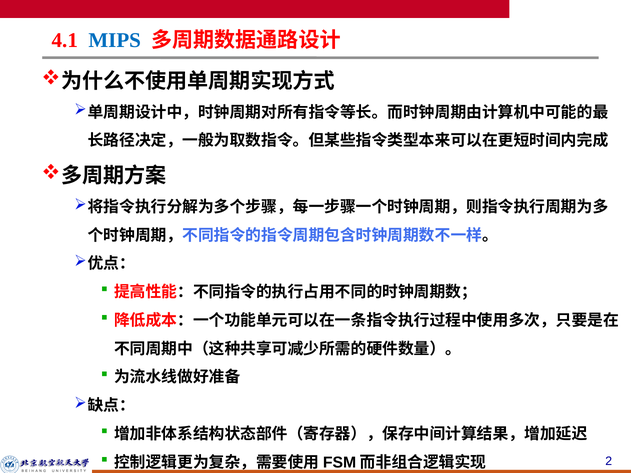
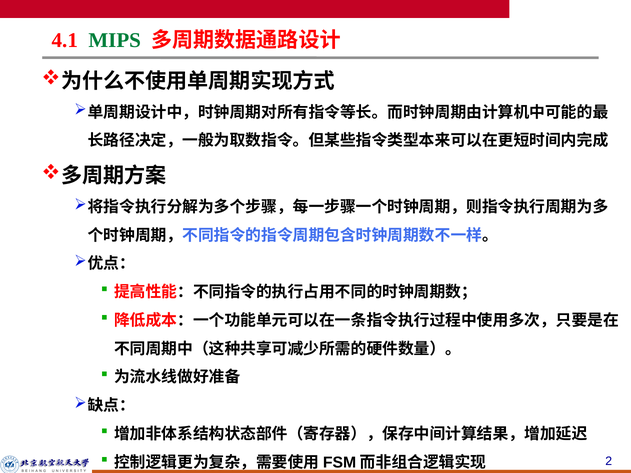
MIPS colour: blue -> green
